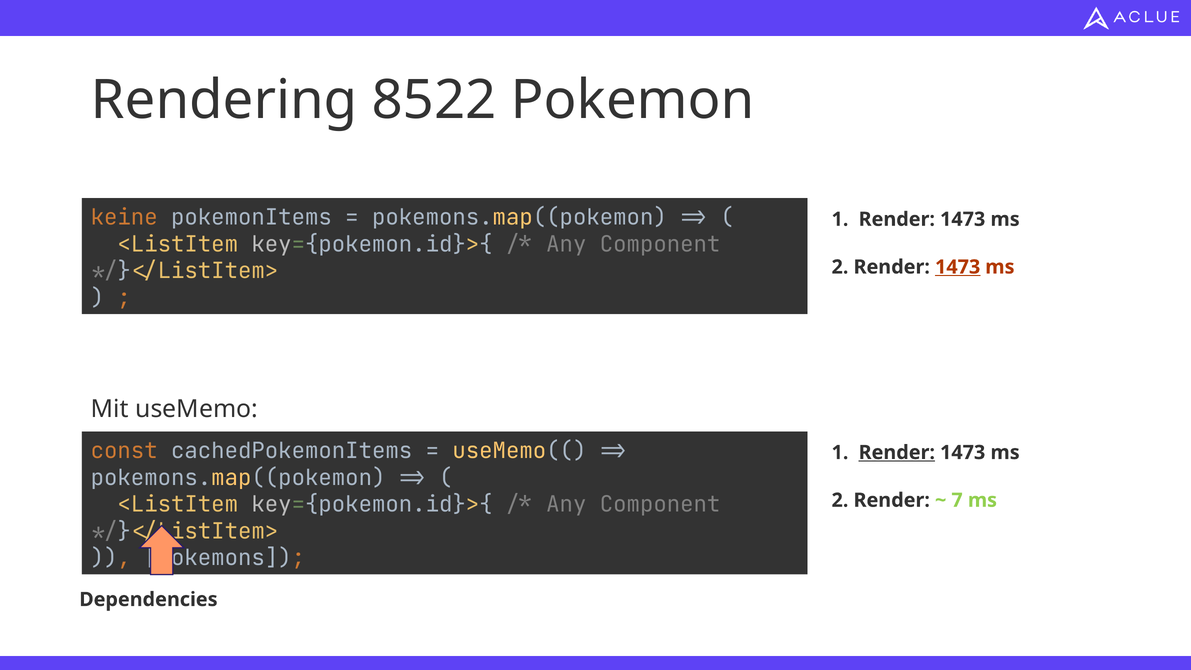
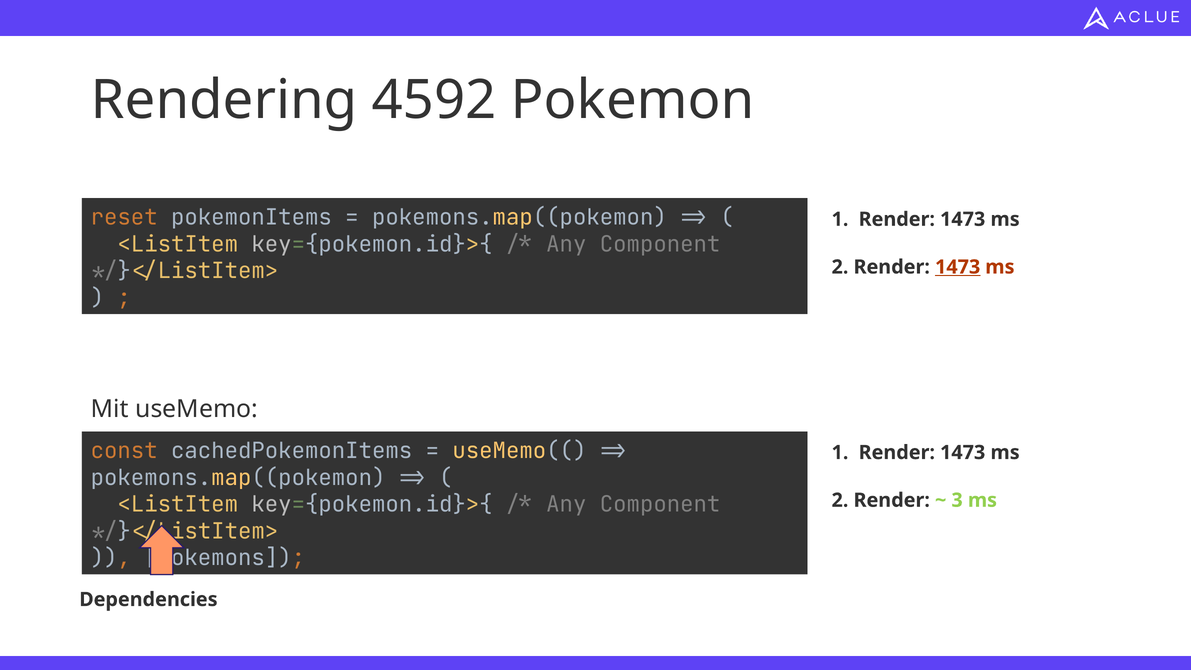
8522: 8522 -> 4592
keine: keine -> reset
Render at (897, 452) underline: present -> none
7: 7 -> 3
